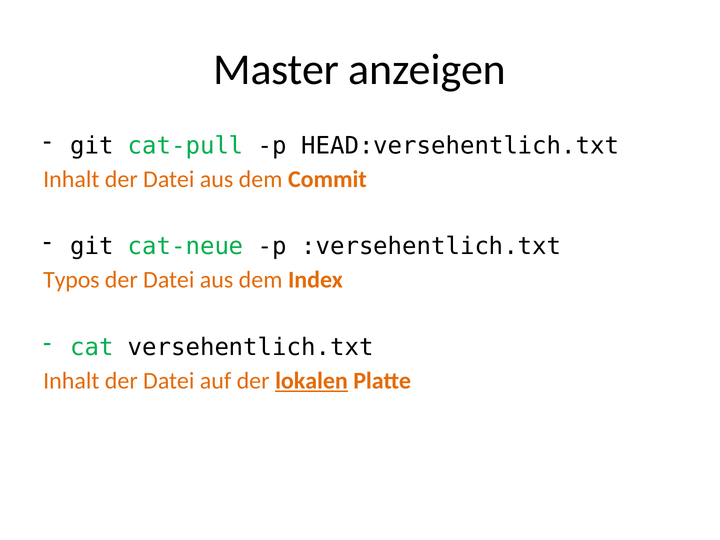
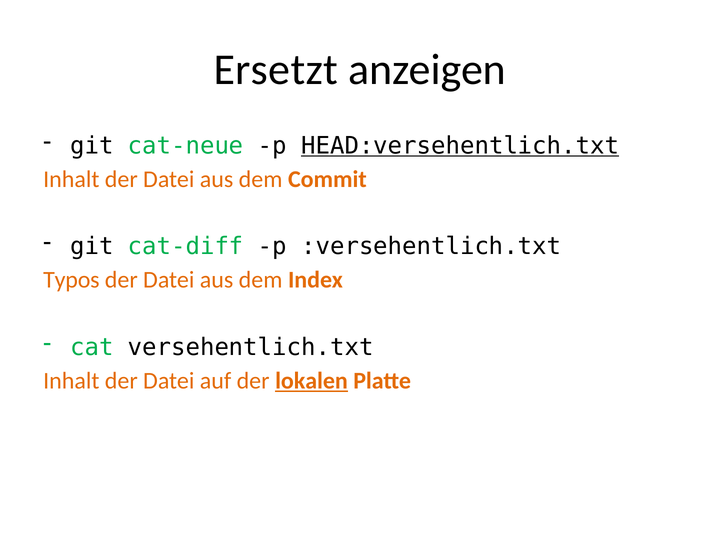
Master: Master -> Ersetzt
cat-pull: cat-pull -> cat-neue
HEAD:versehentlich.txt underline: none -> present
cat-neue: cat-neue -> cat-diff
